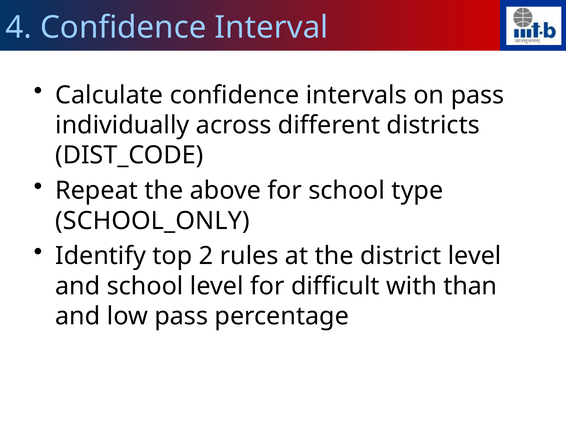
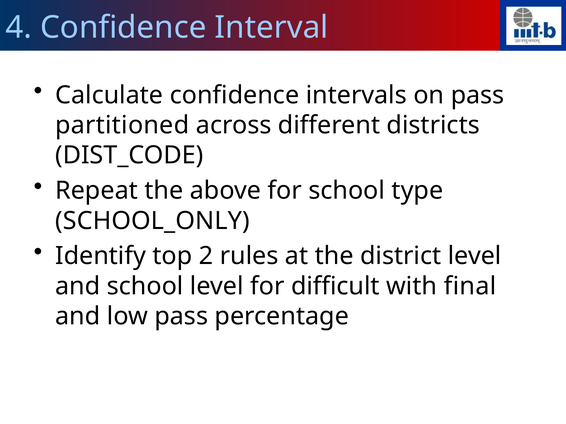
individually: individually -> partitioned
than: than -> final
